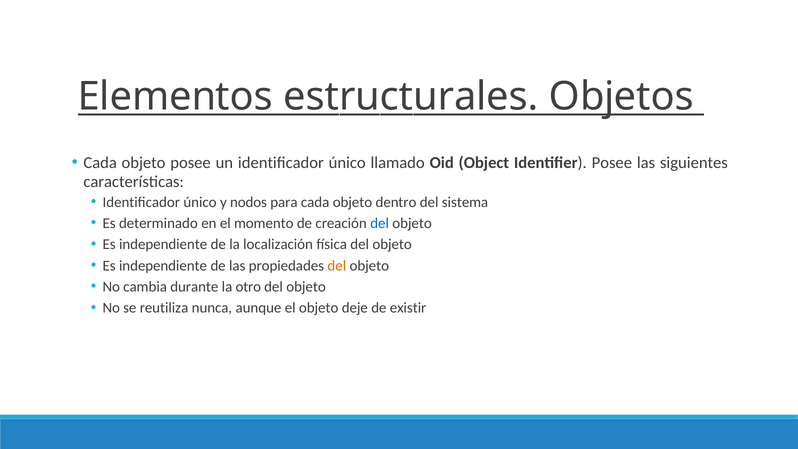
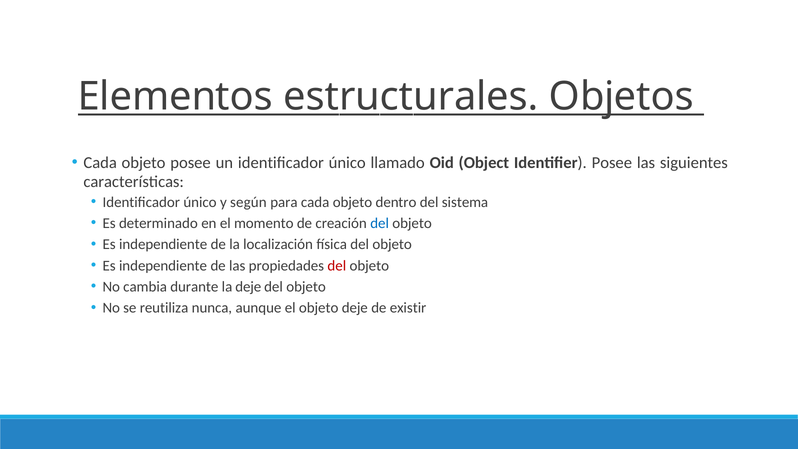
nodos: nodos -> según
del at (337, 266) colour: orange -> red
la otro: otro -> deje
